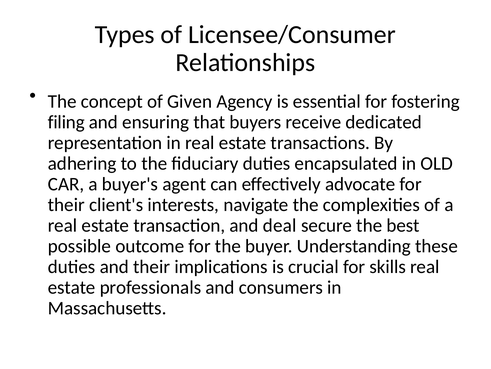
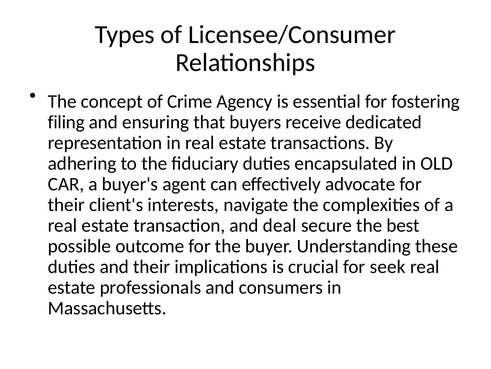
Given: Given -> Crime
skills: skills -> seek
